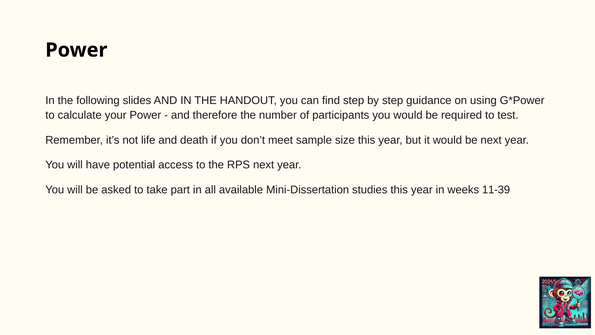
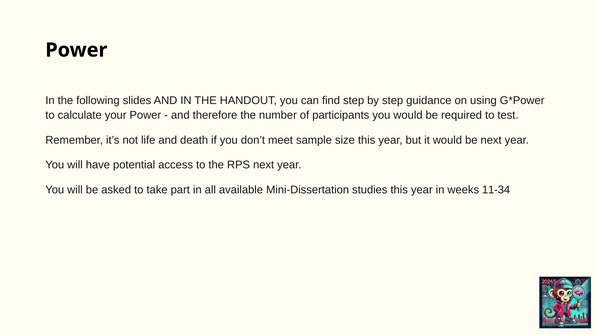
11-39: 11-39 -> 11-34
